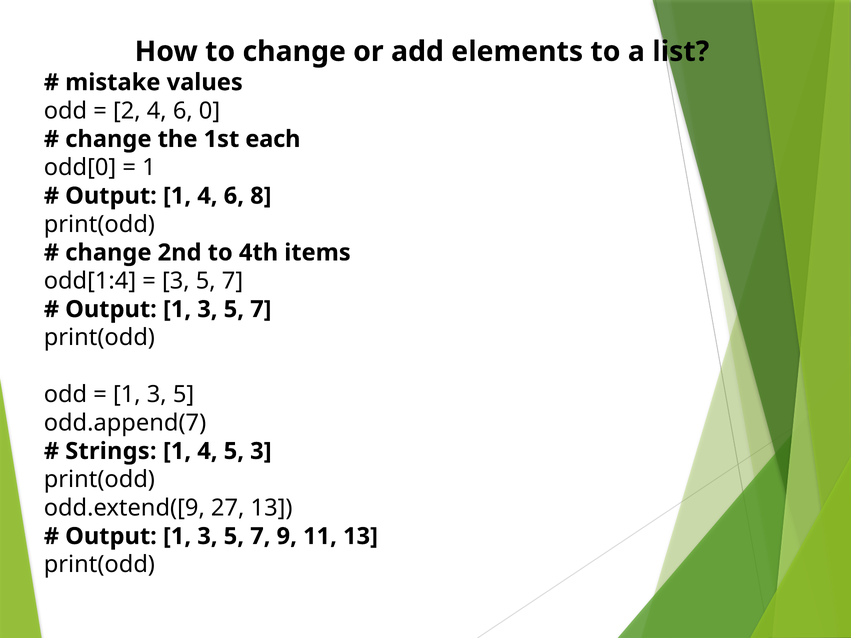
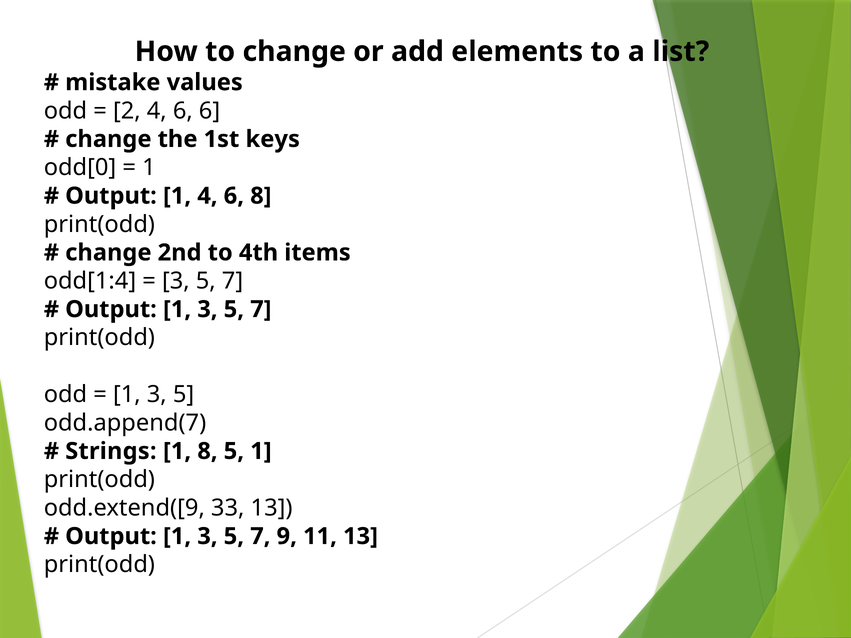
6 0: 0 -> 6
each: each -> keys
4 at (207, 451): 4 -> 8
5 3: 3 -> 1
27: 27 -> 33
